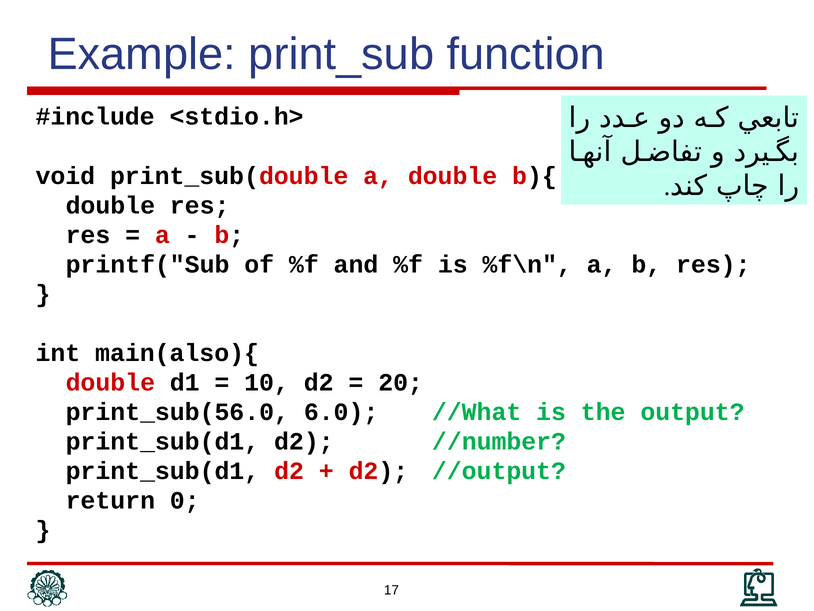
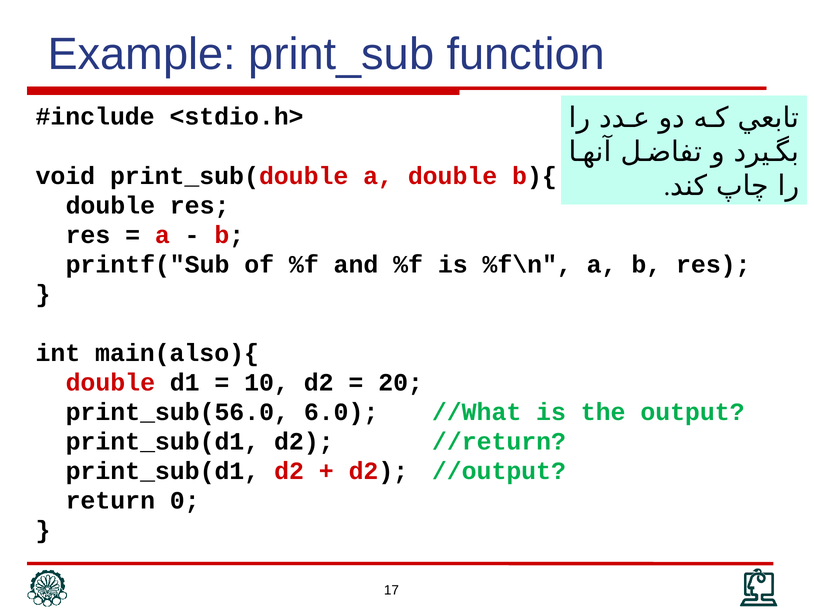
//number: //number -> //return
